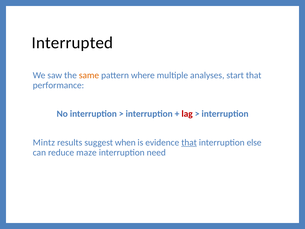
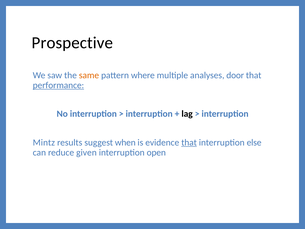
Interrupted: Interrupted -> Prospective
start: start -> door
performance underline: none -> present
lag colour: red -> black
maze: maze -> given
need: need -> open
